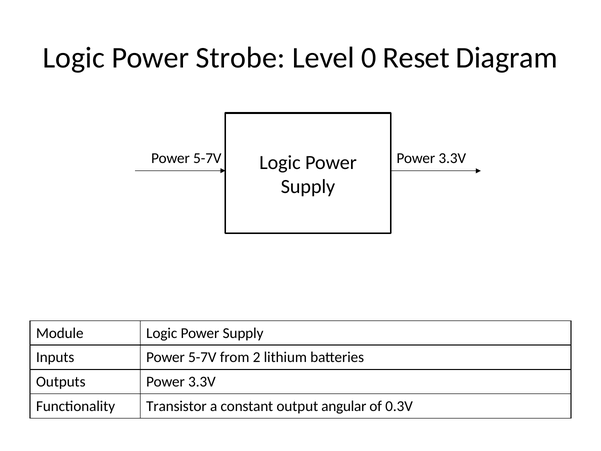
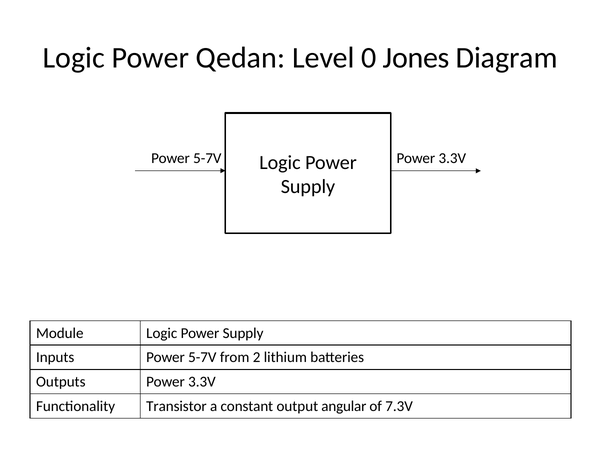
Strobe: Strobe -> Qedan
Reset: Reset -> Jones
0.3V: 0.3V -> 7.3V
